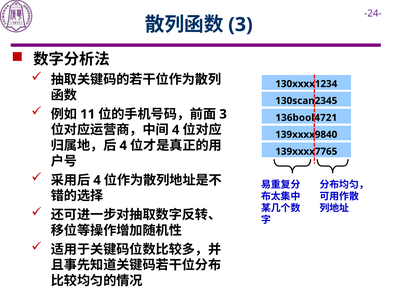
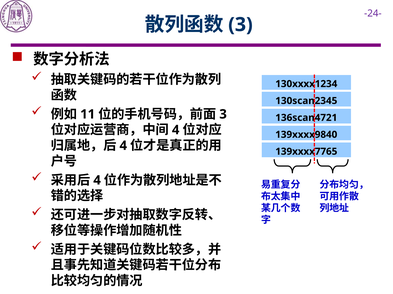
136bool4721: 136bool4721 -> 136scan4721
